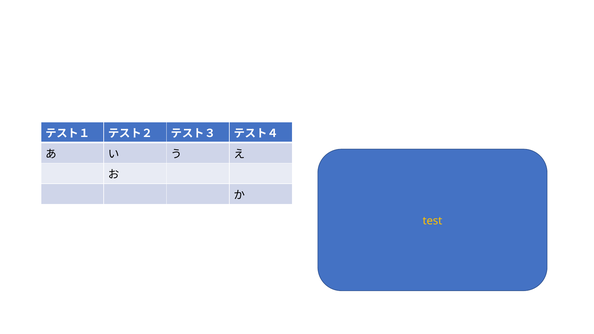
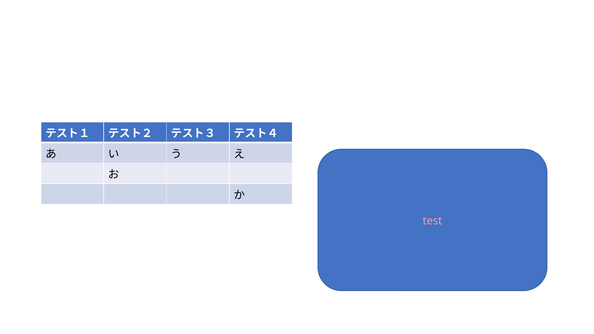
test colour: yellow -> pink
